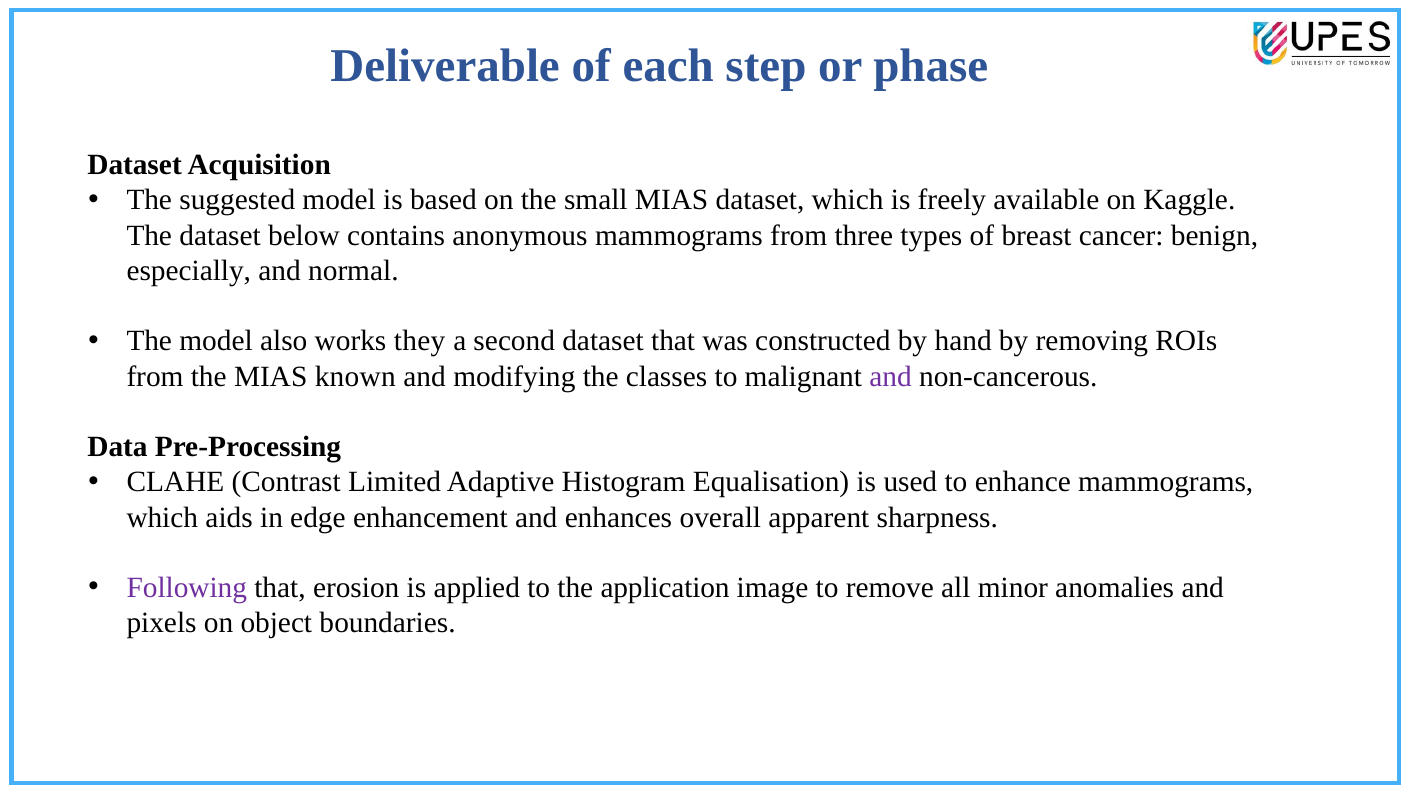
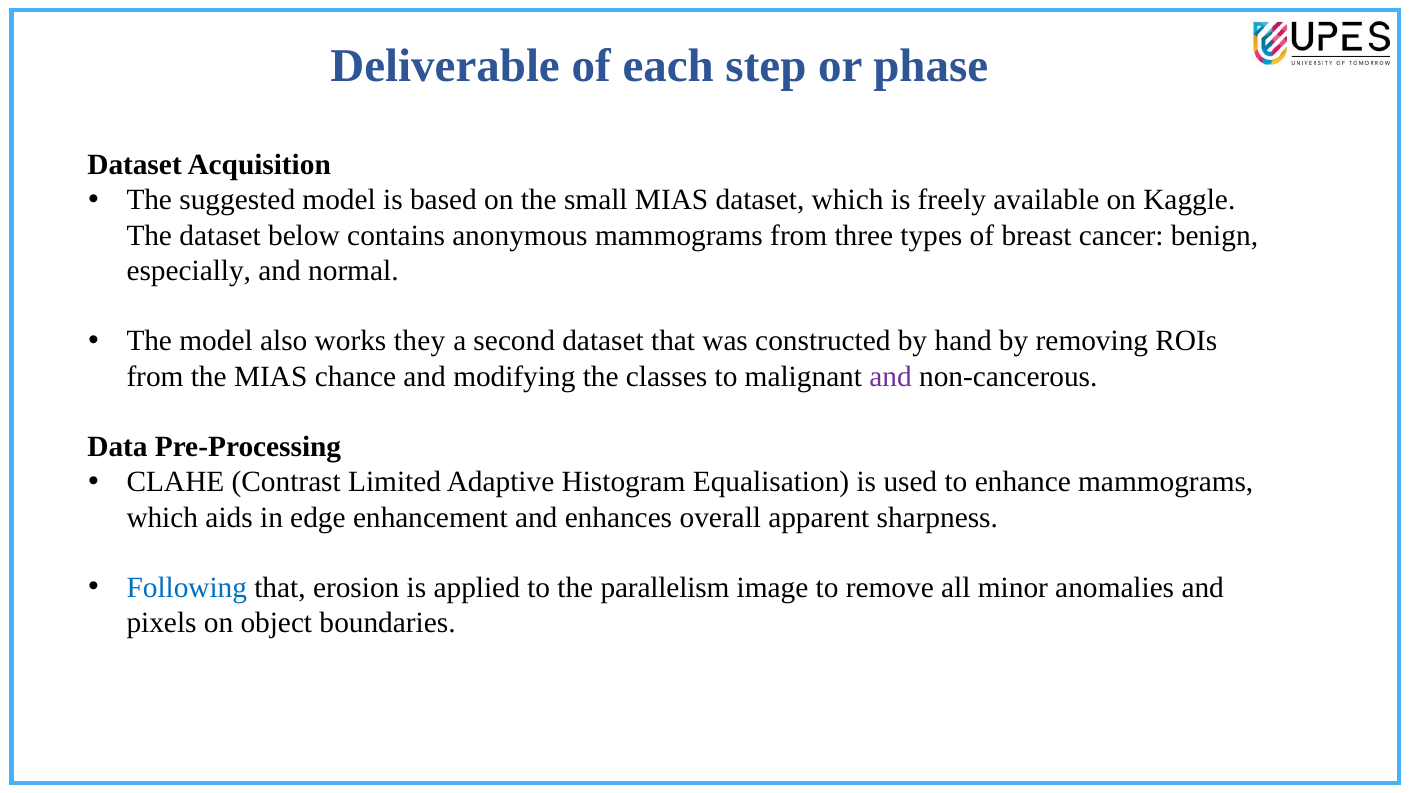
known: known -> chance
Following colour: purple -> blue
application: application -> parallelism
